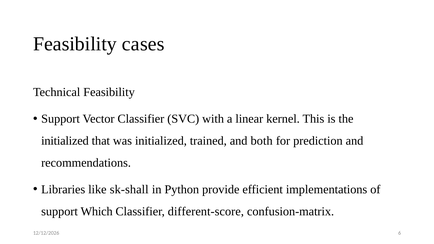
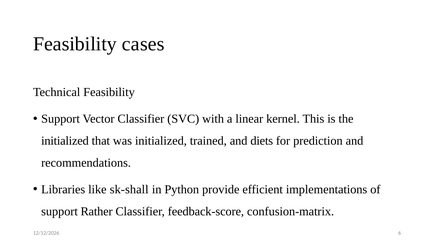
both: both -> diets
Which: Which -> Rather
different-score: different-score -> feedback-score
